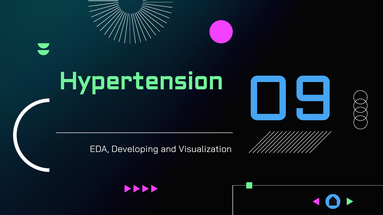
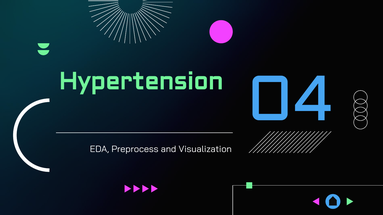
09: 09 -> 04
Developing: Developing -> Preprocess
